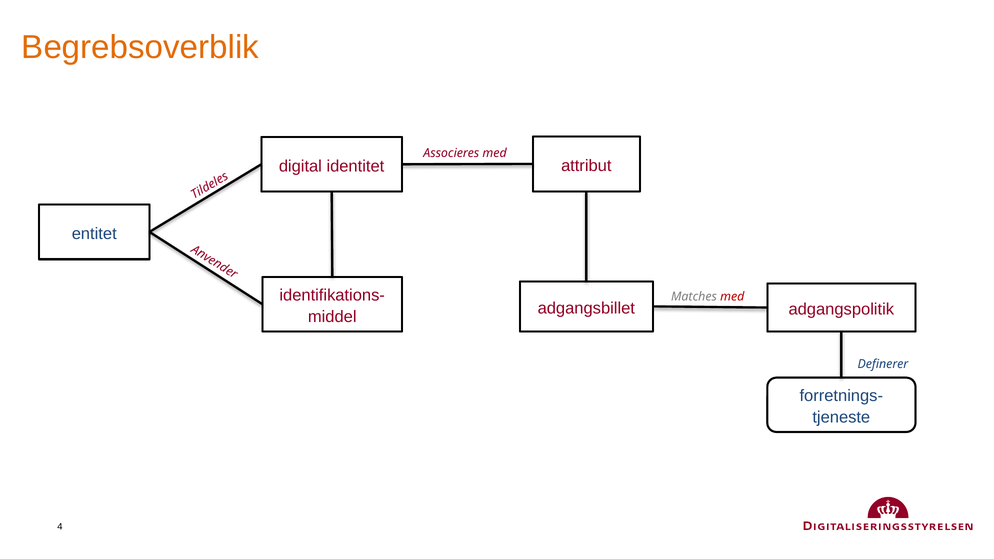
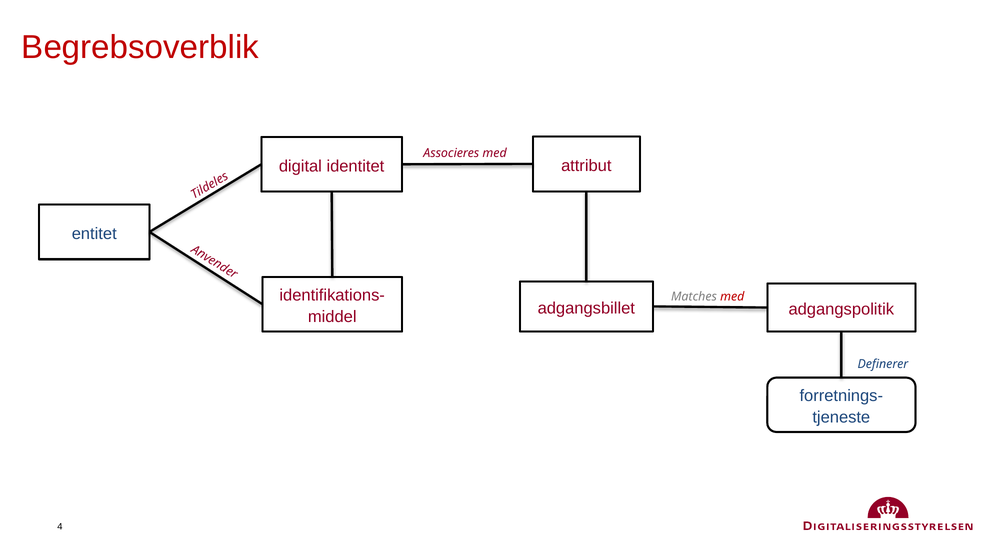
Begrebsoverblik colour: orange -> red
